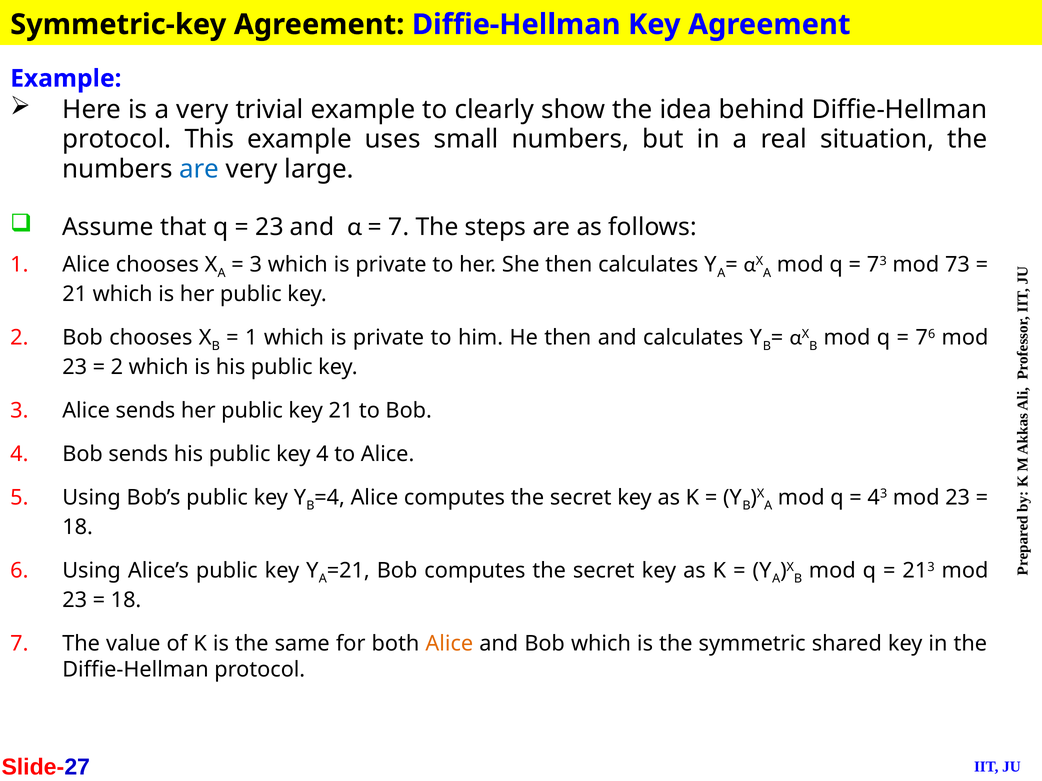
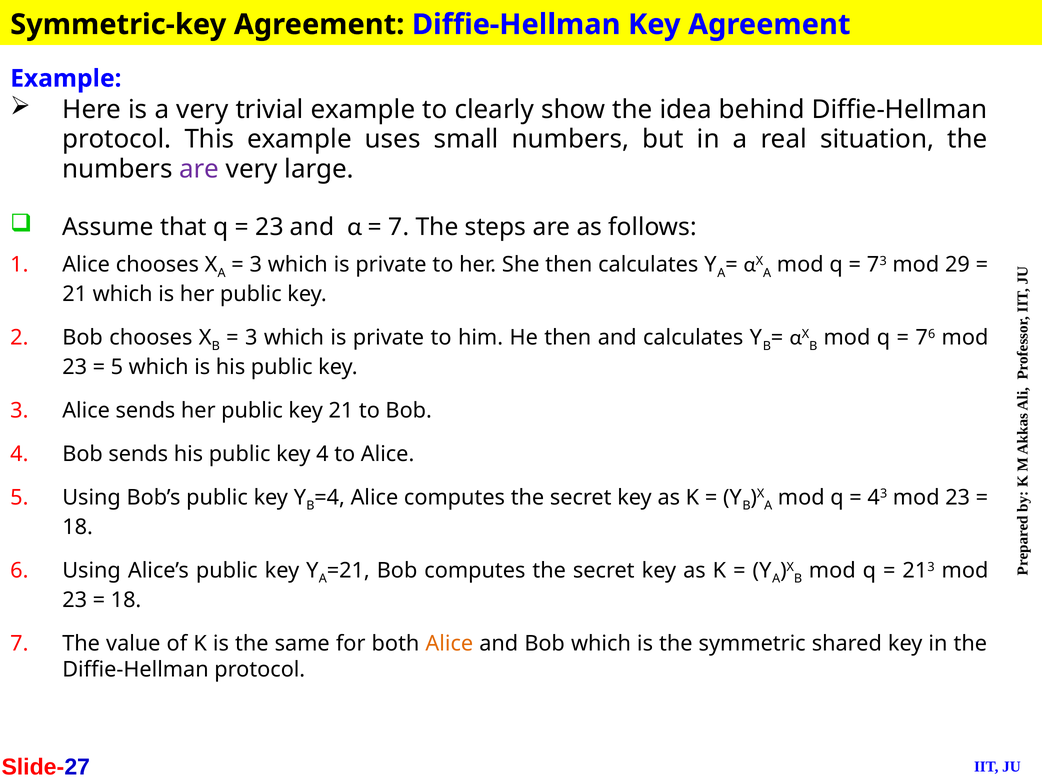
are at (199, 169) colour: blue -> purple
mod 73: 73 -> 29
1 at (251, 338): 1 -> 3
2 at (117, 367): 2 -> 5
